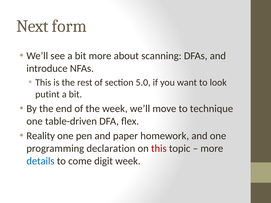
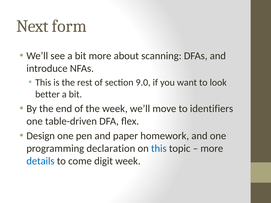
5.0: 5.0 -> 9.0
putint: putint -> better
technique: technique -> identifiers
Reality: Reality -> Design
this at (159, 149) colour: red -> blue
